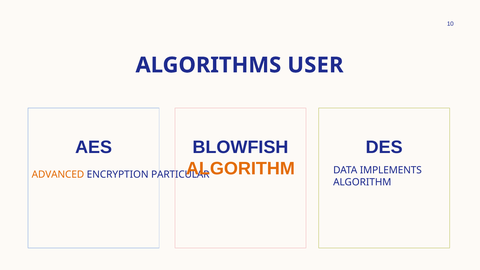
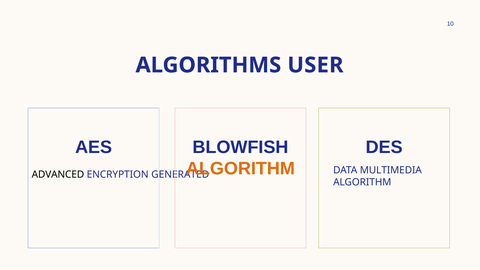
IMPLEMENTS: IMPLEMENTS -> MULTIMEDIA
ADVANCED colour: orange -> black
PARTICULAR: PARTICULAR -> GENERATED
